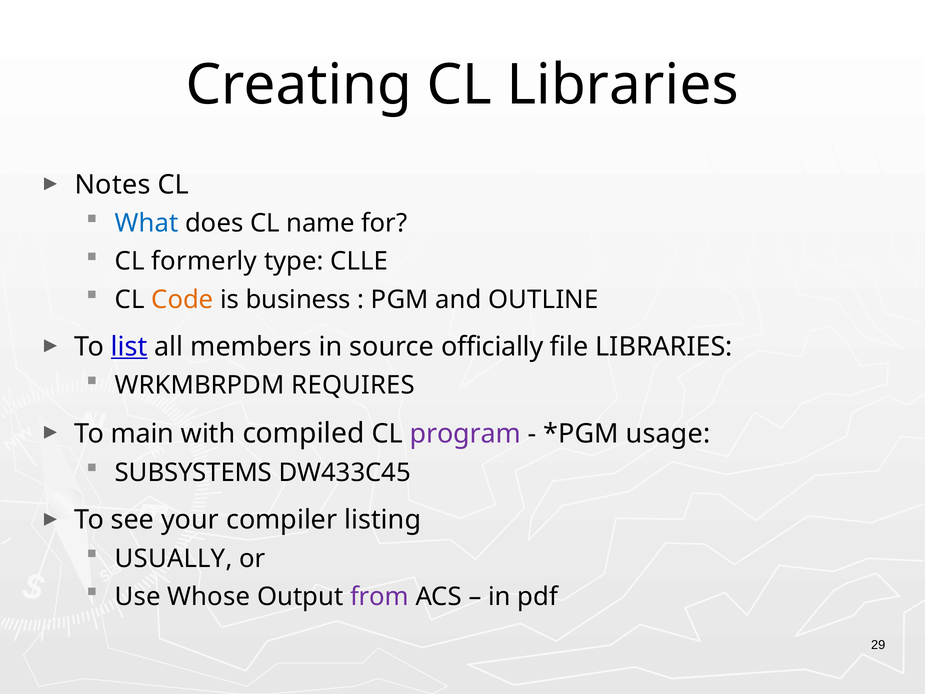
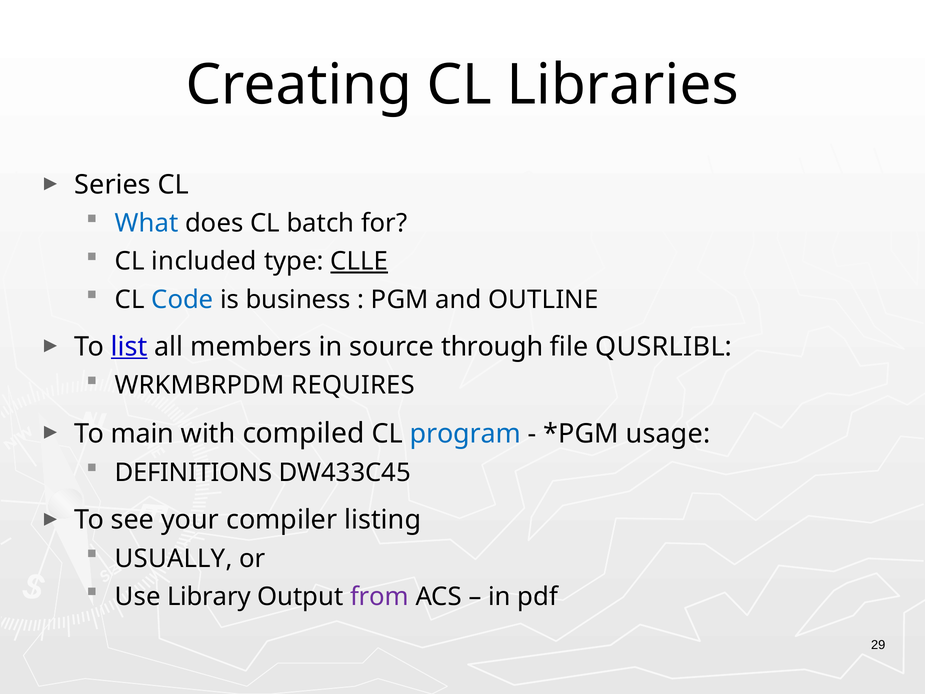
Notes: Notes -> Series
name: name -> batch
formerly: formerly -> included
CLLE underline: none -> present
Code colour: orange -> blue
officially: officially -> through
file LIBRARIES: LIBRARIES -> QUSRLIBL
program colour: purple -> blue
SUBSYSTEMS: SUBSYSTEMS -> DEFINITIONS
Whose: Whose -> Library
